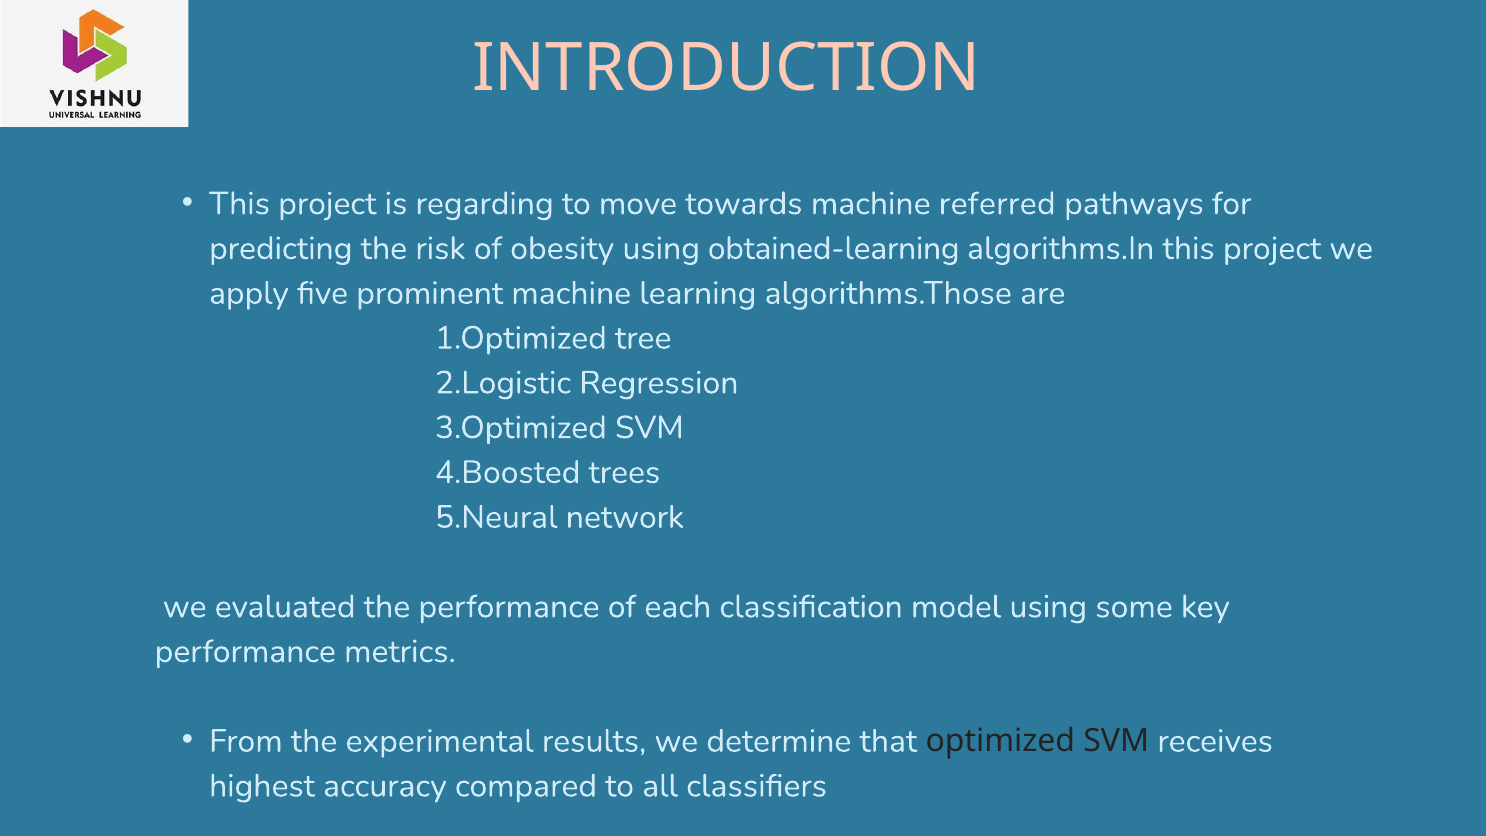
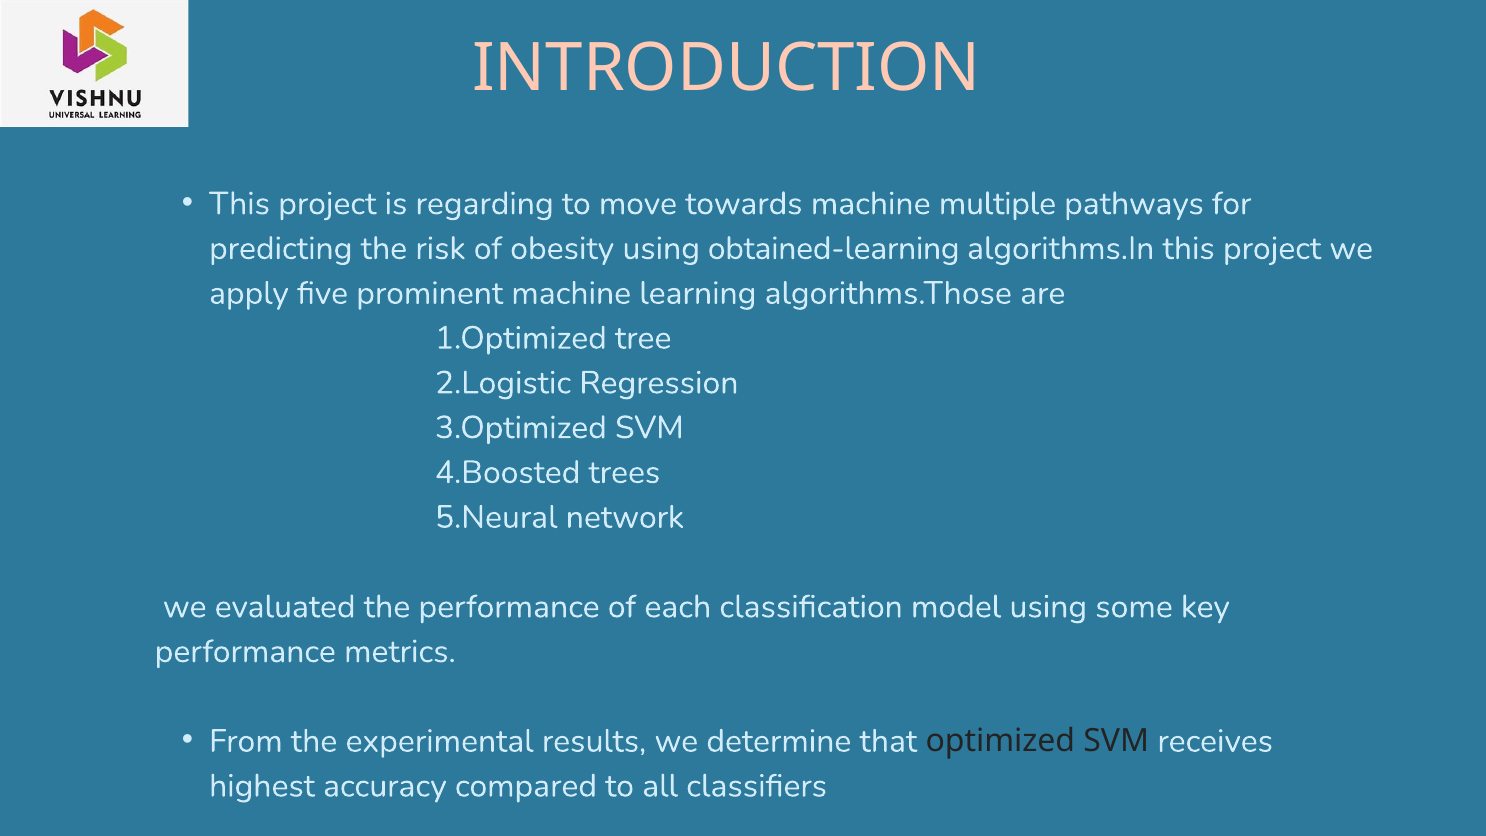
referred: referred -> multiple
